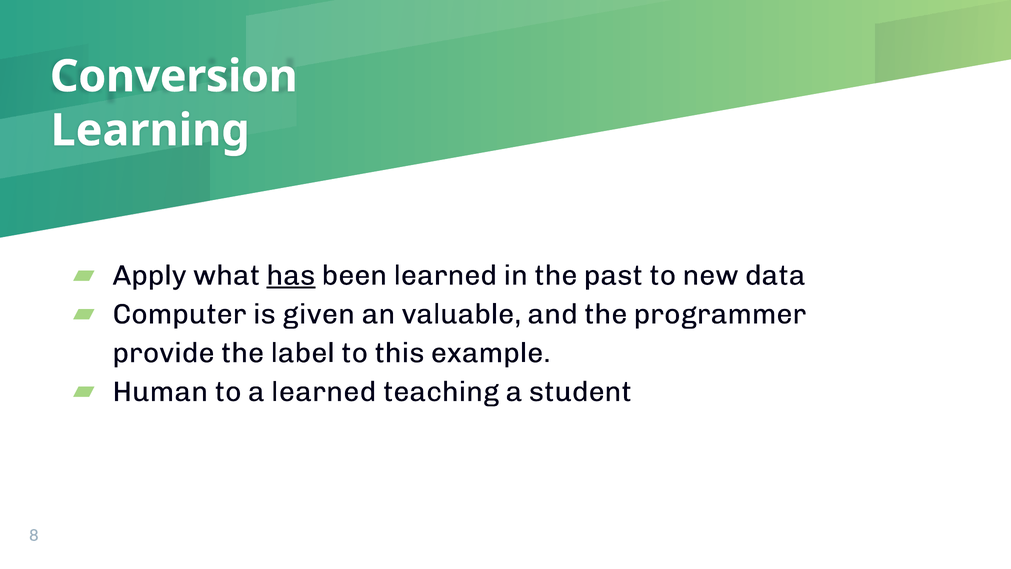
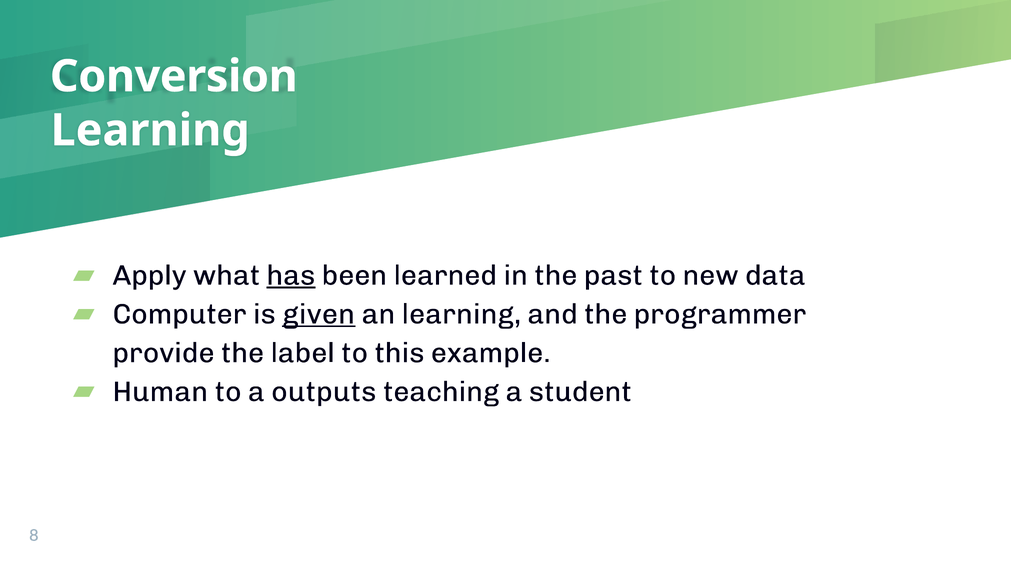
given underline: none -> present
an valuable: valuable -> learning
a learned: learned -> outputs
